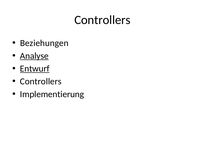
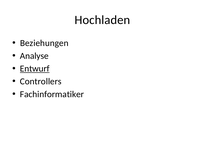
Controllers at (102, 20): Controllers -> Hochladen
Analyse underline: present -> none
Implementierung: Implementierung -> Fachinformatiker
